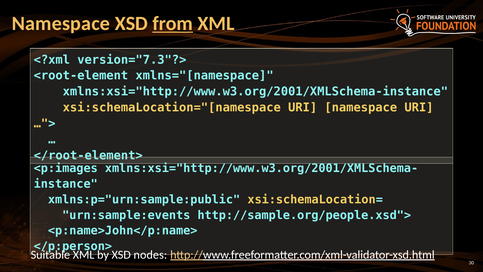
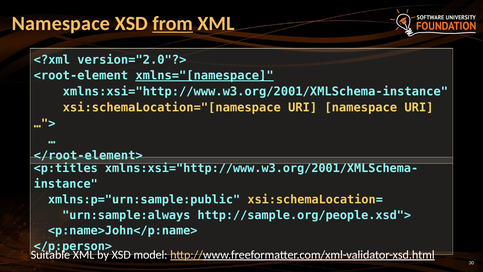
version="7.3"?>: version="7.3"?> -> version="2.0"?>
xmlns="[namespace underline: none -> present
<p:images: <p:images -> <p:titles
urn:sample:events: urn:sample:events -> urn:sample:always
nodes: nodes -> model
